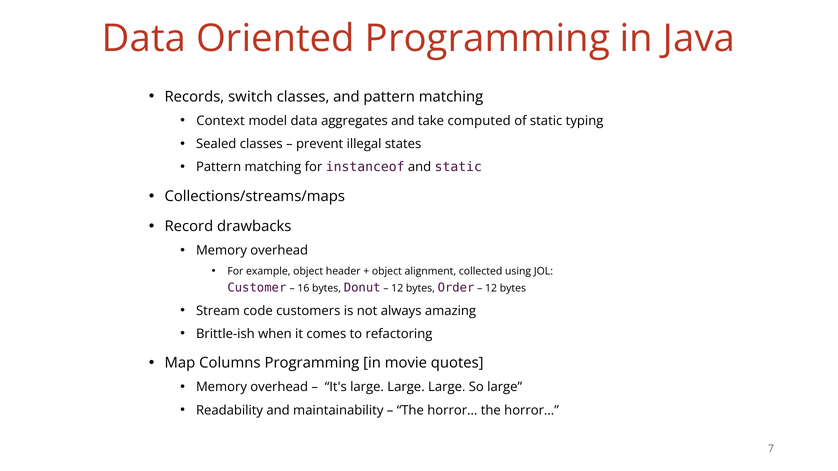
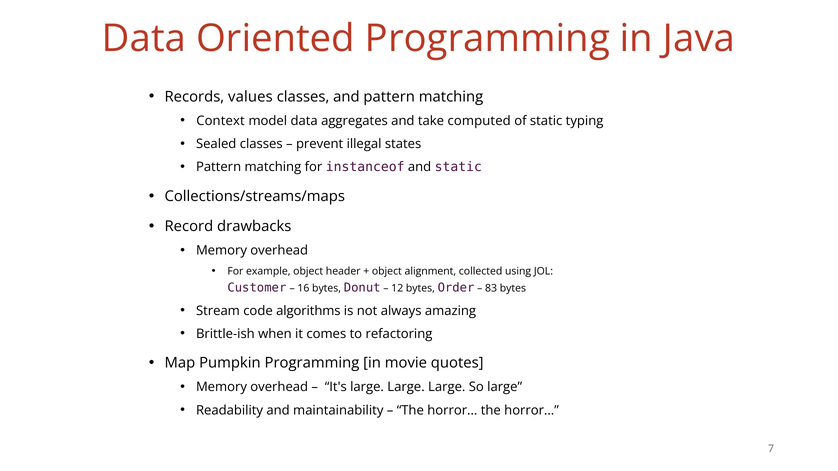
switch: switch -> values
12 at (491, 289): 12 -> 83
customers: customers -> algorithms
Columns: Columns -> Pumpkin
